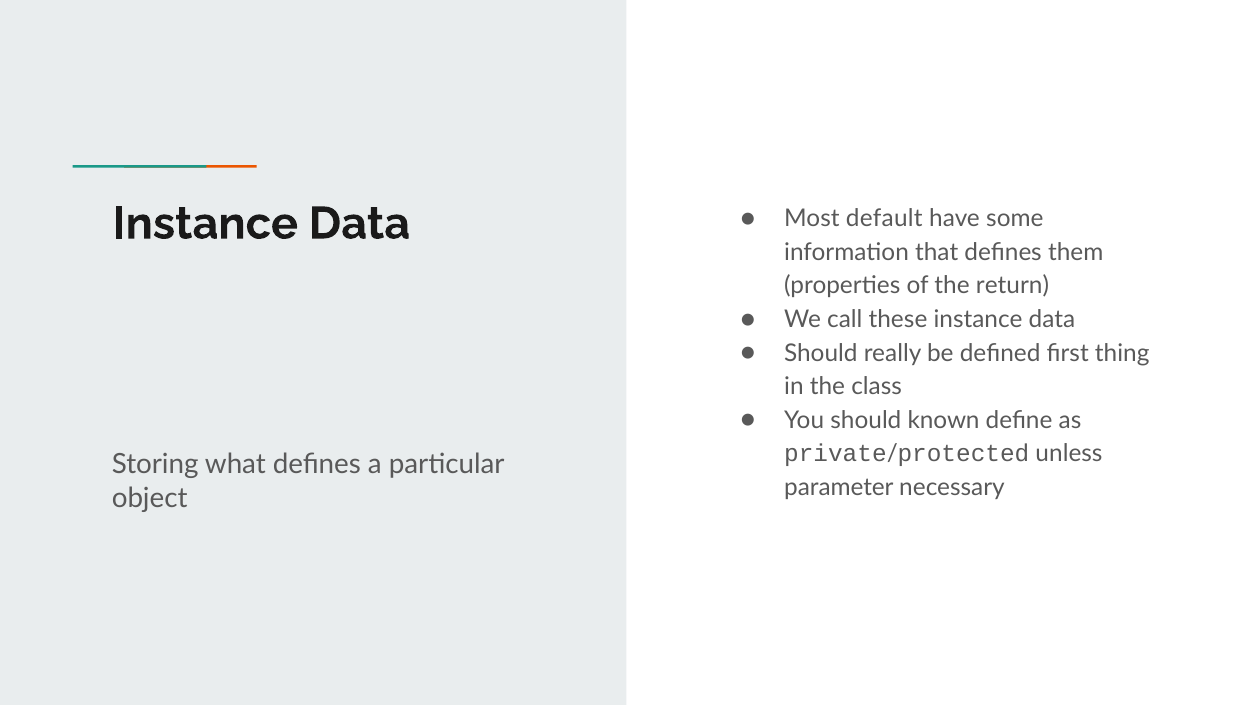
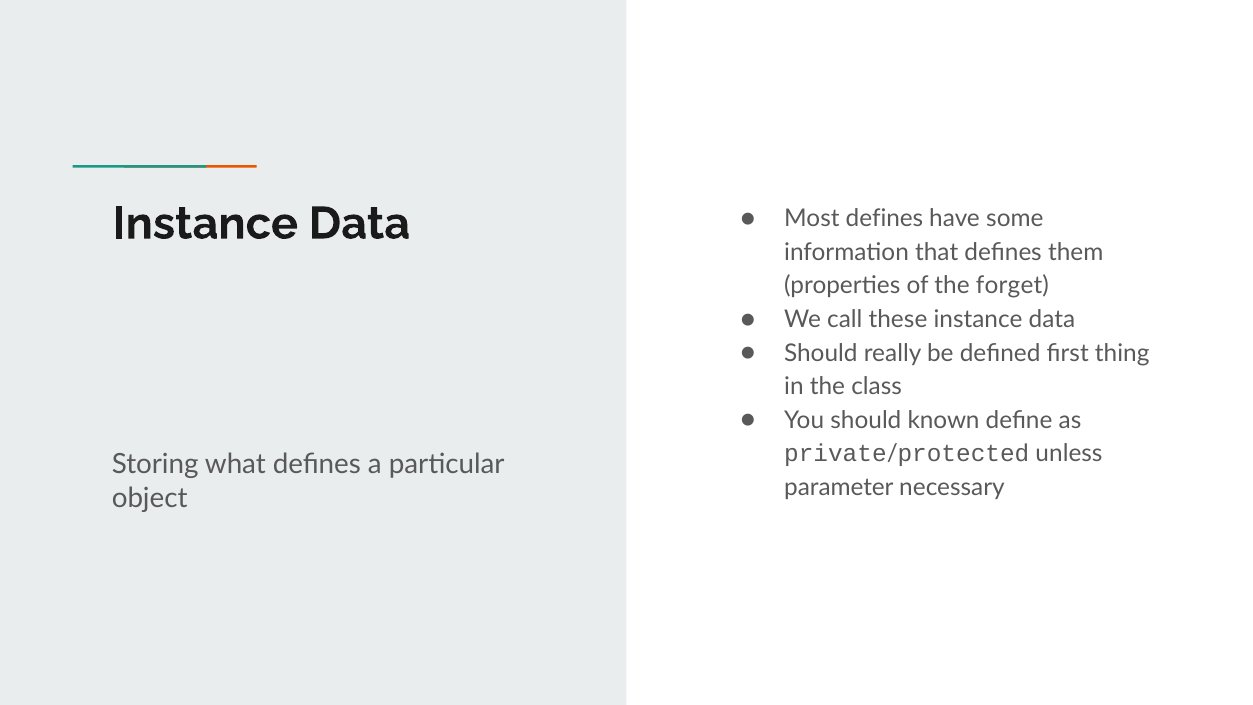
Most default: default -> defines
return: return -> forget
